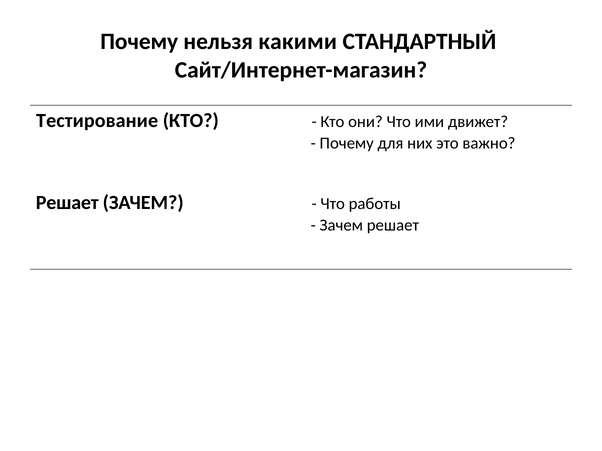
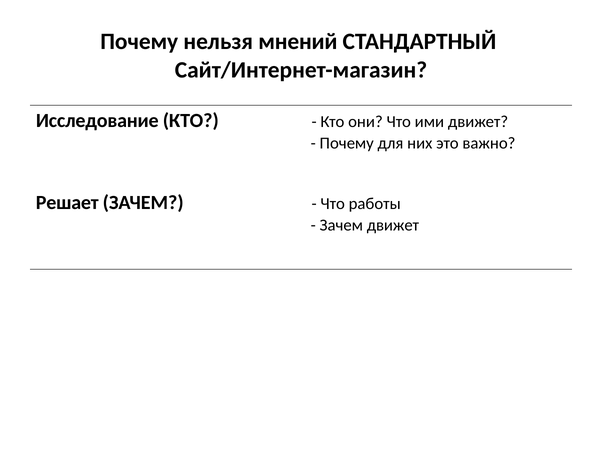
какими: какими -> мнений
Тестирование: Тестирование -> Исследование
Зачем решает: решает -> движет
